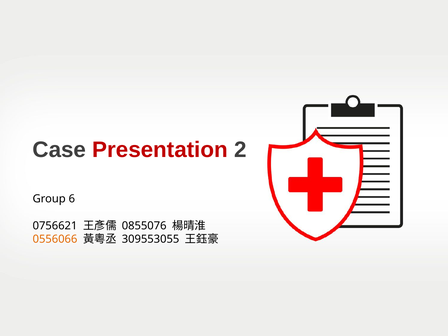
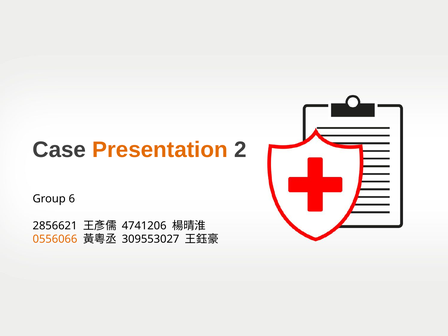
Presentation colour: red -> orange
0756621: 0756621 -> 2856621
0855076: 0855076 -> 4741206
309553055: 309553055 -> 309553027
